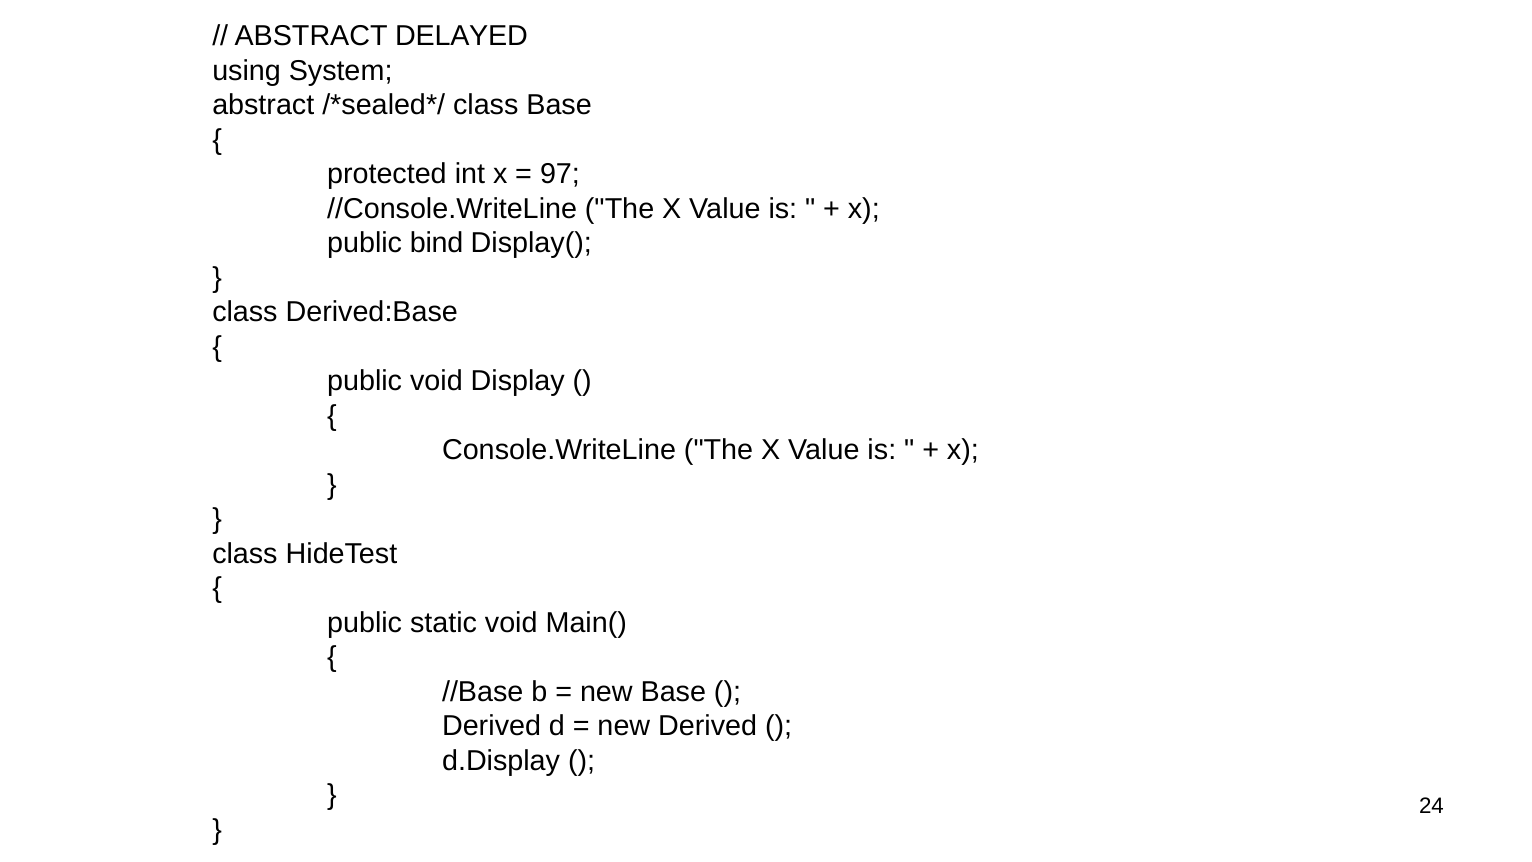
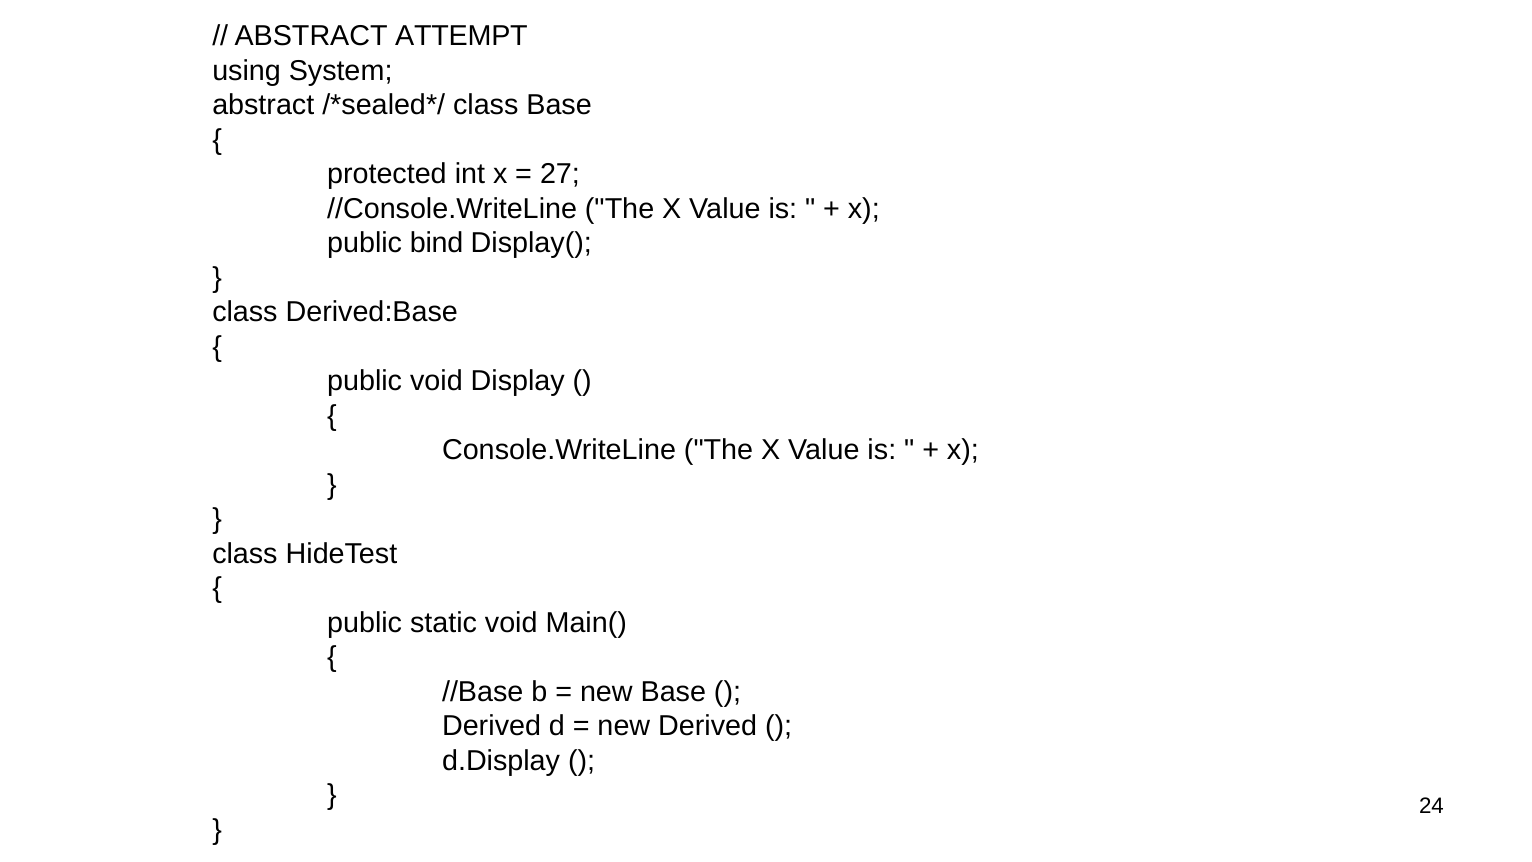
DELAYED: DELAYED -> ATTEMPT
97: 97 -> 27
